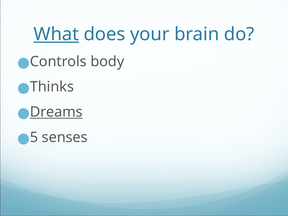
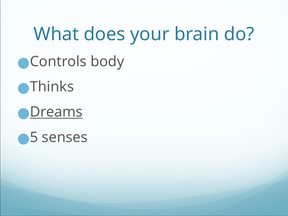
What underline: present -> none
